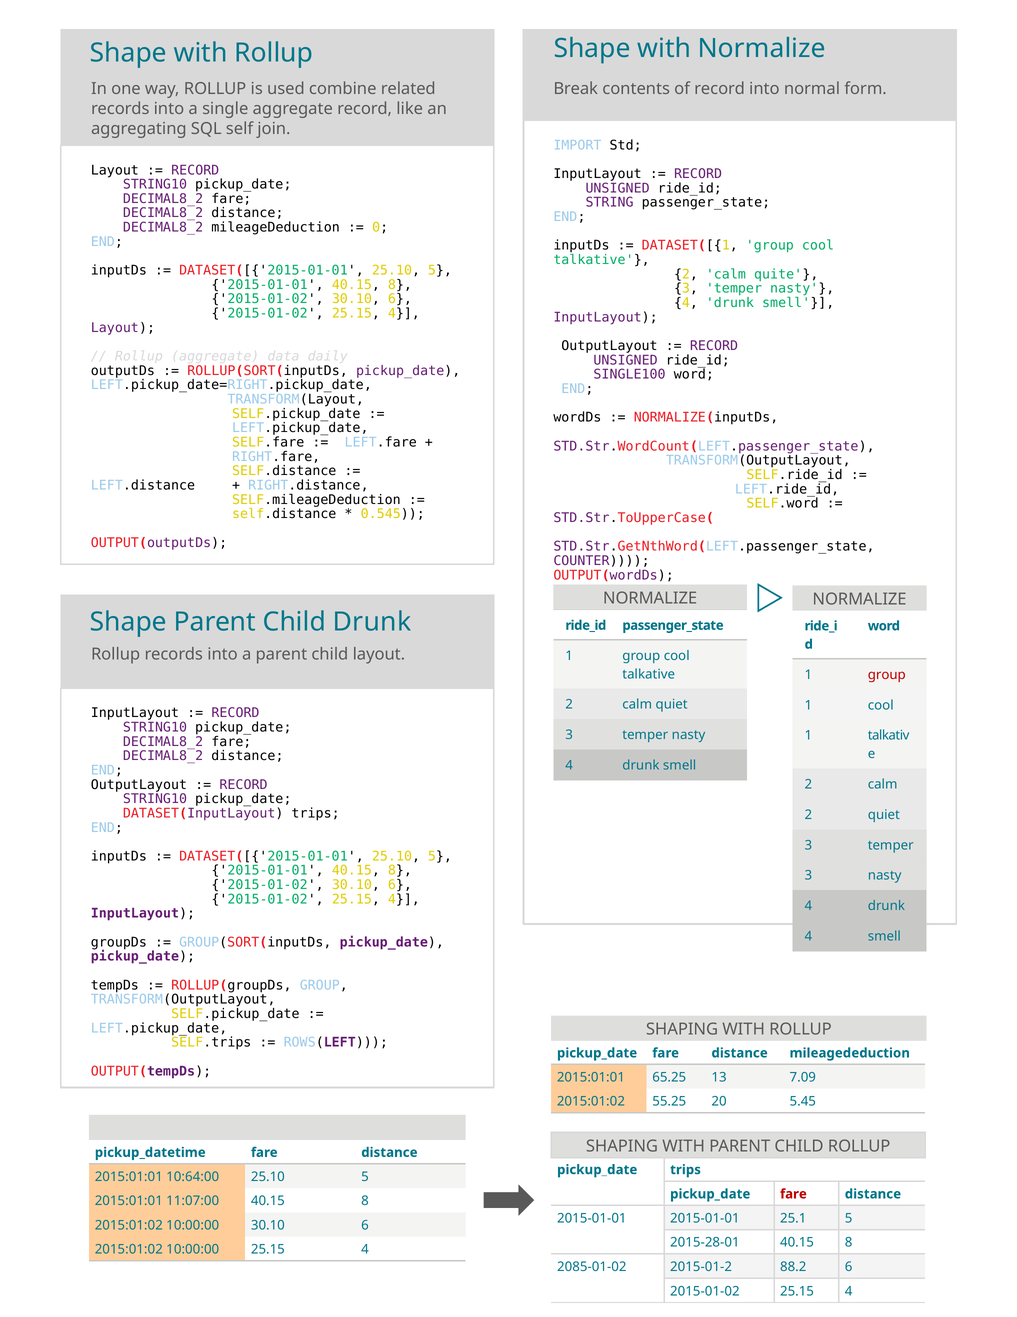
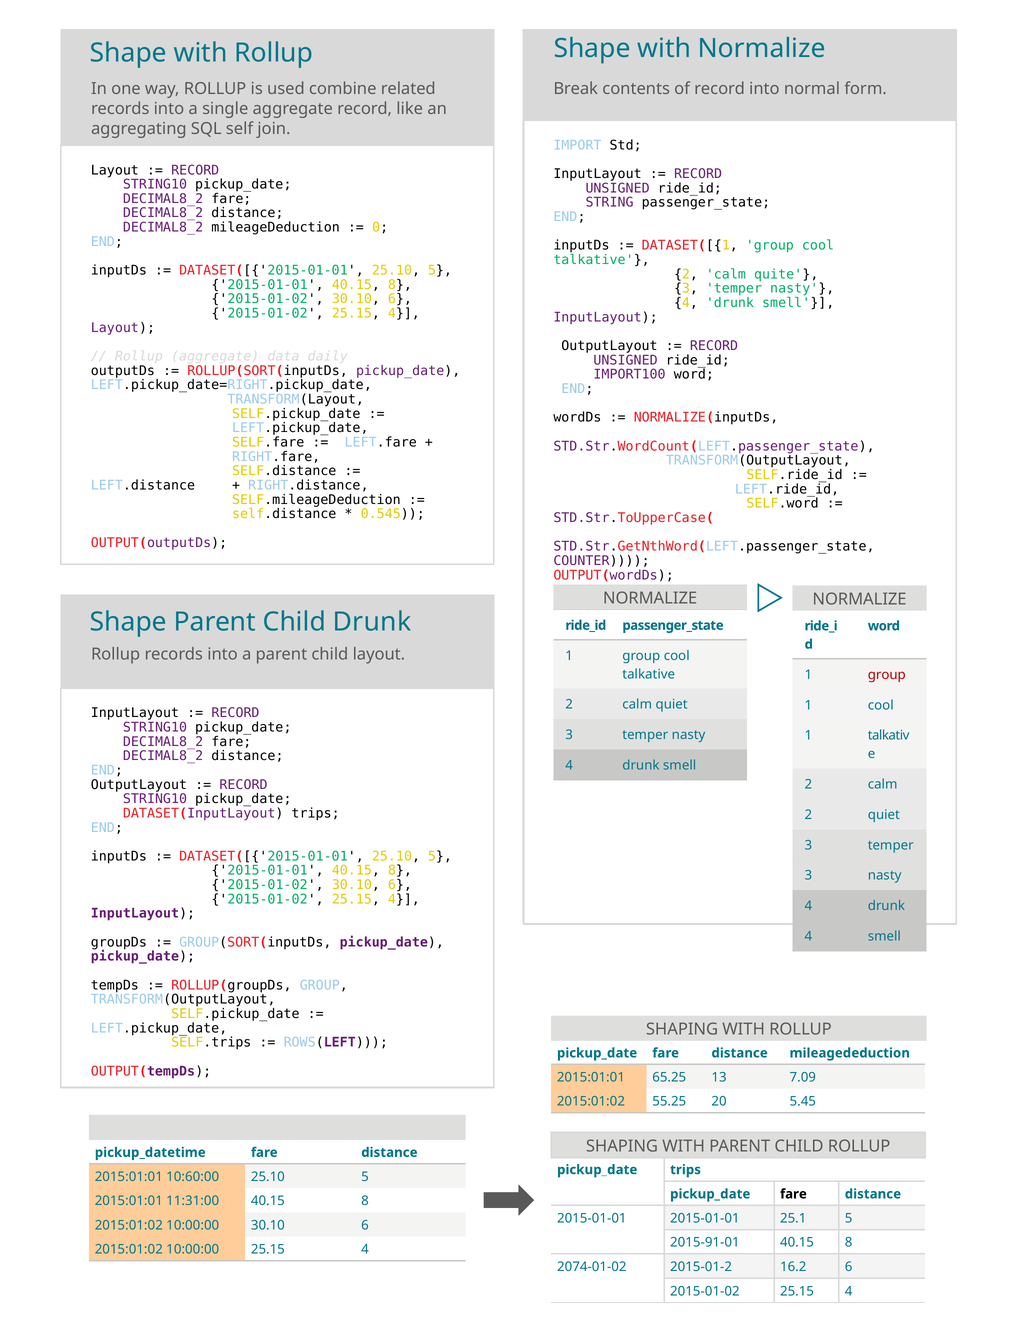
SINGLE100: SINGLE100 -> IMPORT100
10:64:00: 10:64:00 -> 10:60:00
fare at (793, 1193) colour: red -> black
11:07:00: 11:07:00 -> 11:31:00
2015-28-01: 2015-28-01 -> 2015-91-01
2085-01-02: 2085-01-02 -> 2074-01-02
88.2: 88.2 -> 16.2
